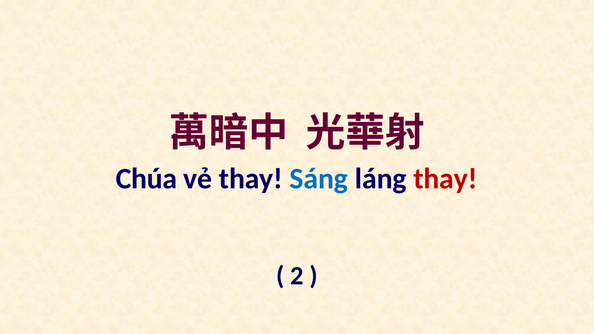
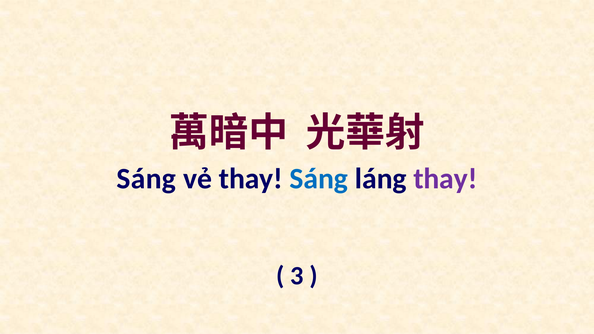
Chúa at (147, 179): Chúa -> Sáng
thay at (445, 179) colour: red -> purple
2: 2 -> 3
